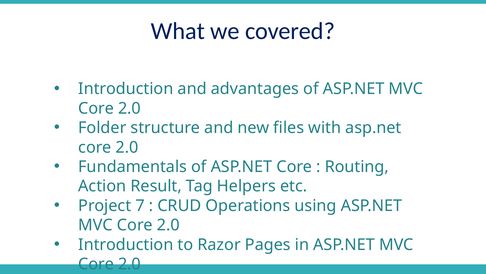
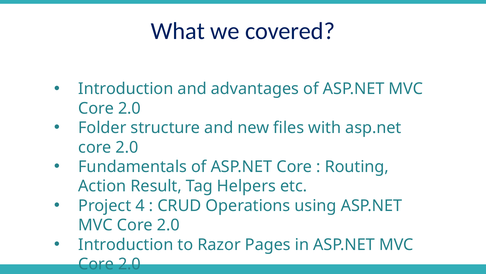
7: 7 -> 4
